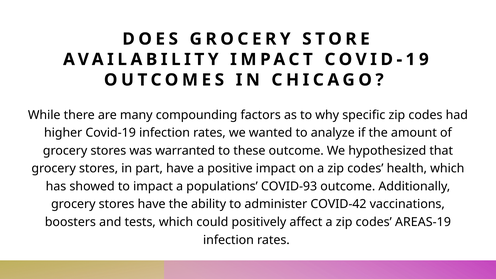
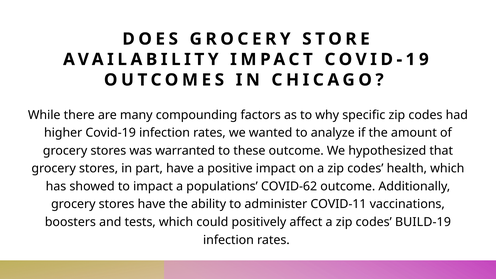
COVID-93: COVID-93 -> COVID-62
COVID-42: COVID-42 -> COVID-11
AREAS-19: AREAS-19 -> BUILD-19
